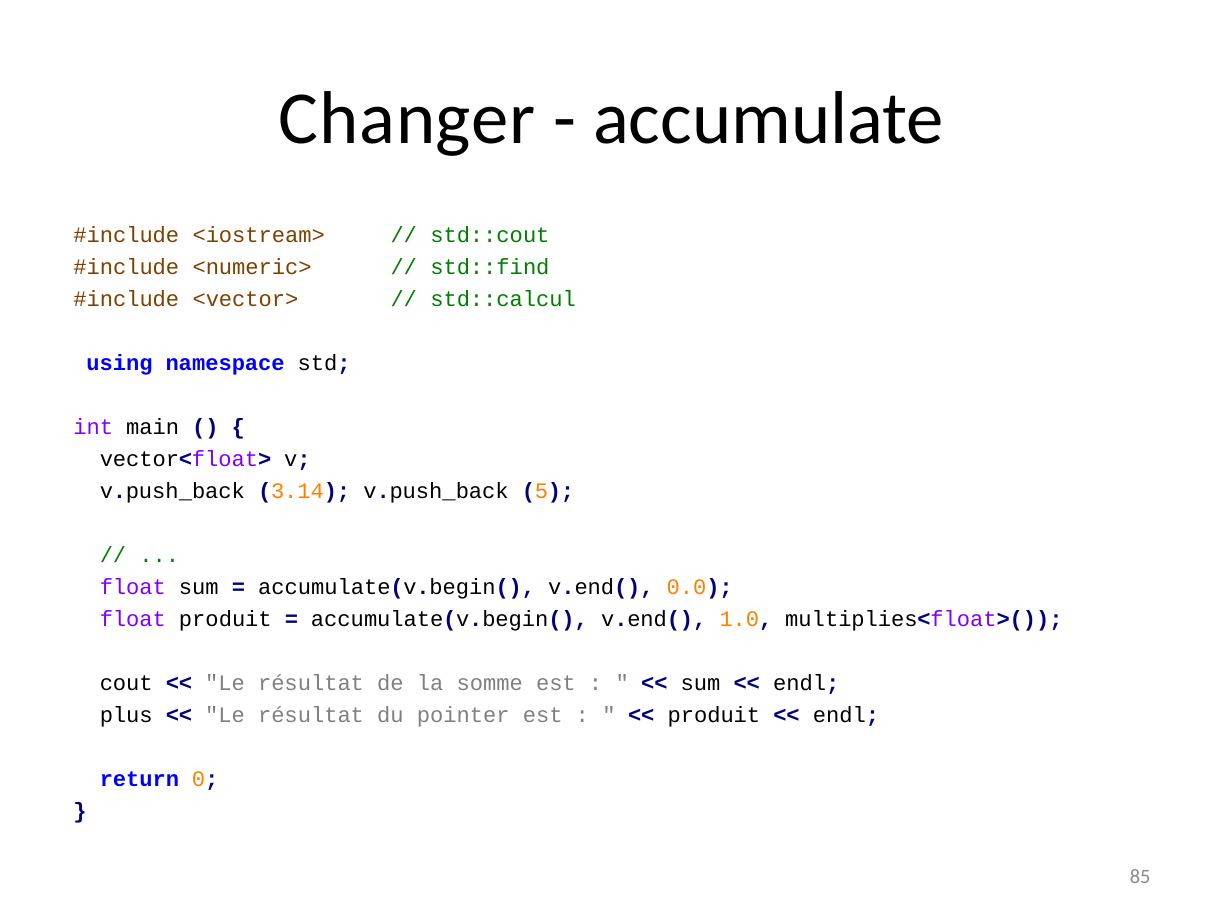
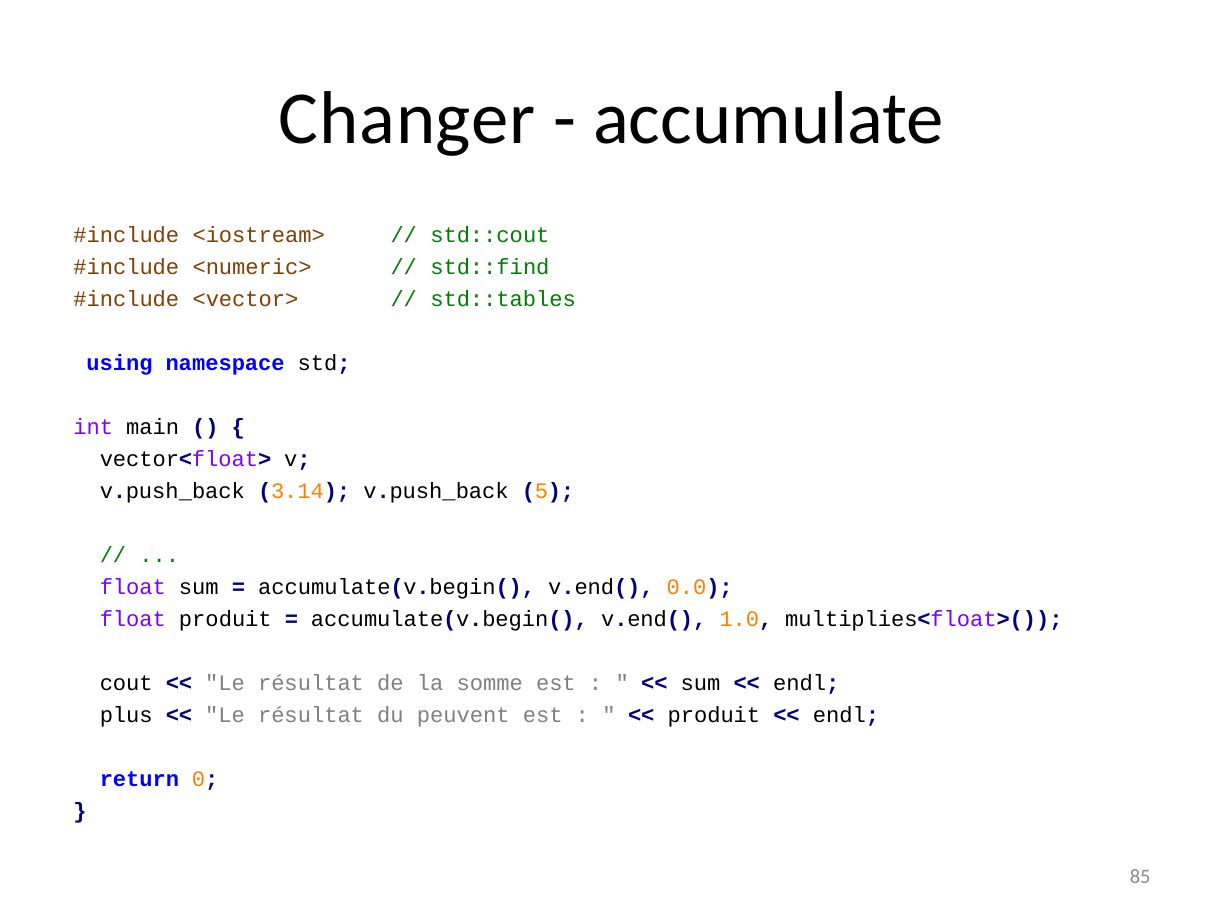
std::calcul: std::calcul -> std::tables
pointer: pointer -> peuvent
